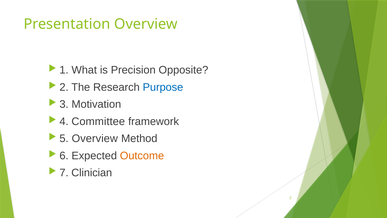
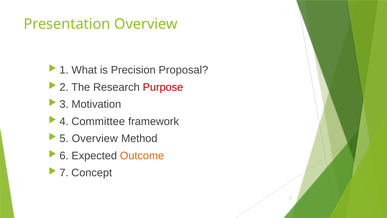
Opposite: Opposite -> Proposal
Purpose colour: blue -> red
Clinician: Clinician -> Concept
